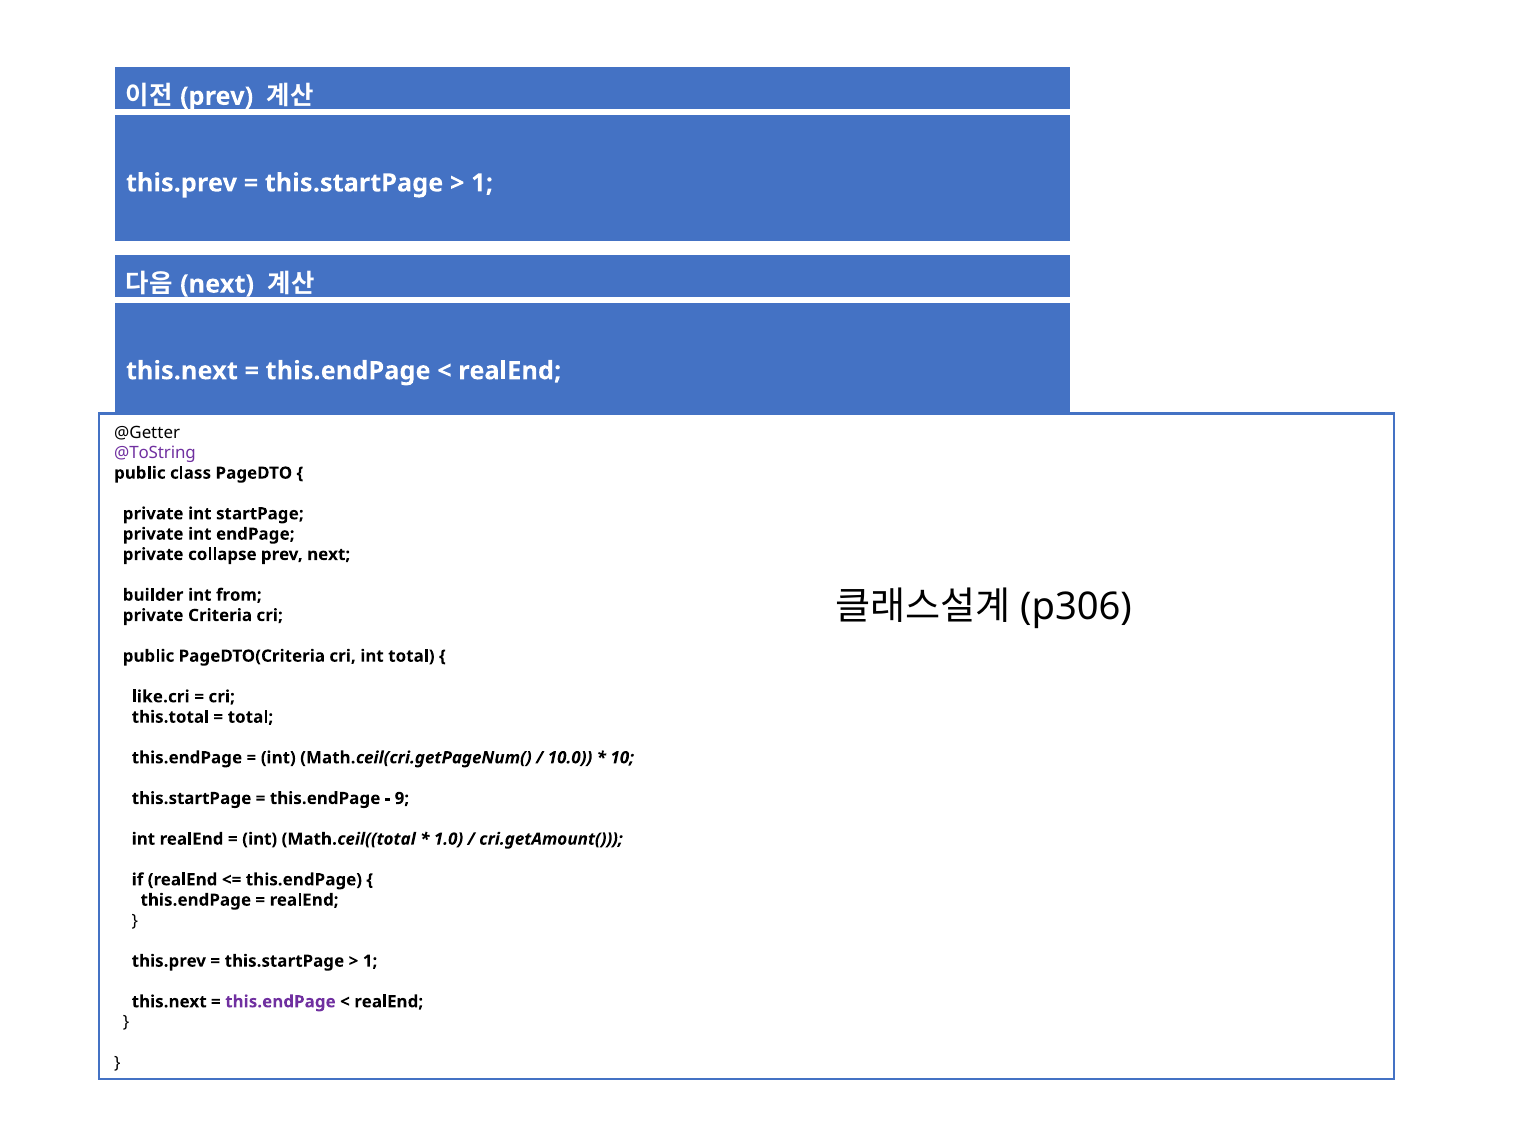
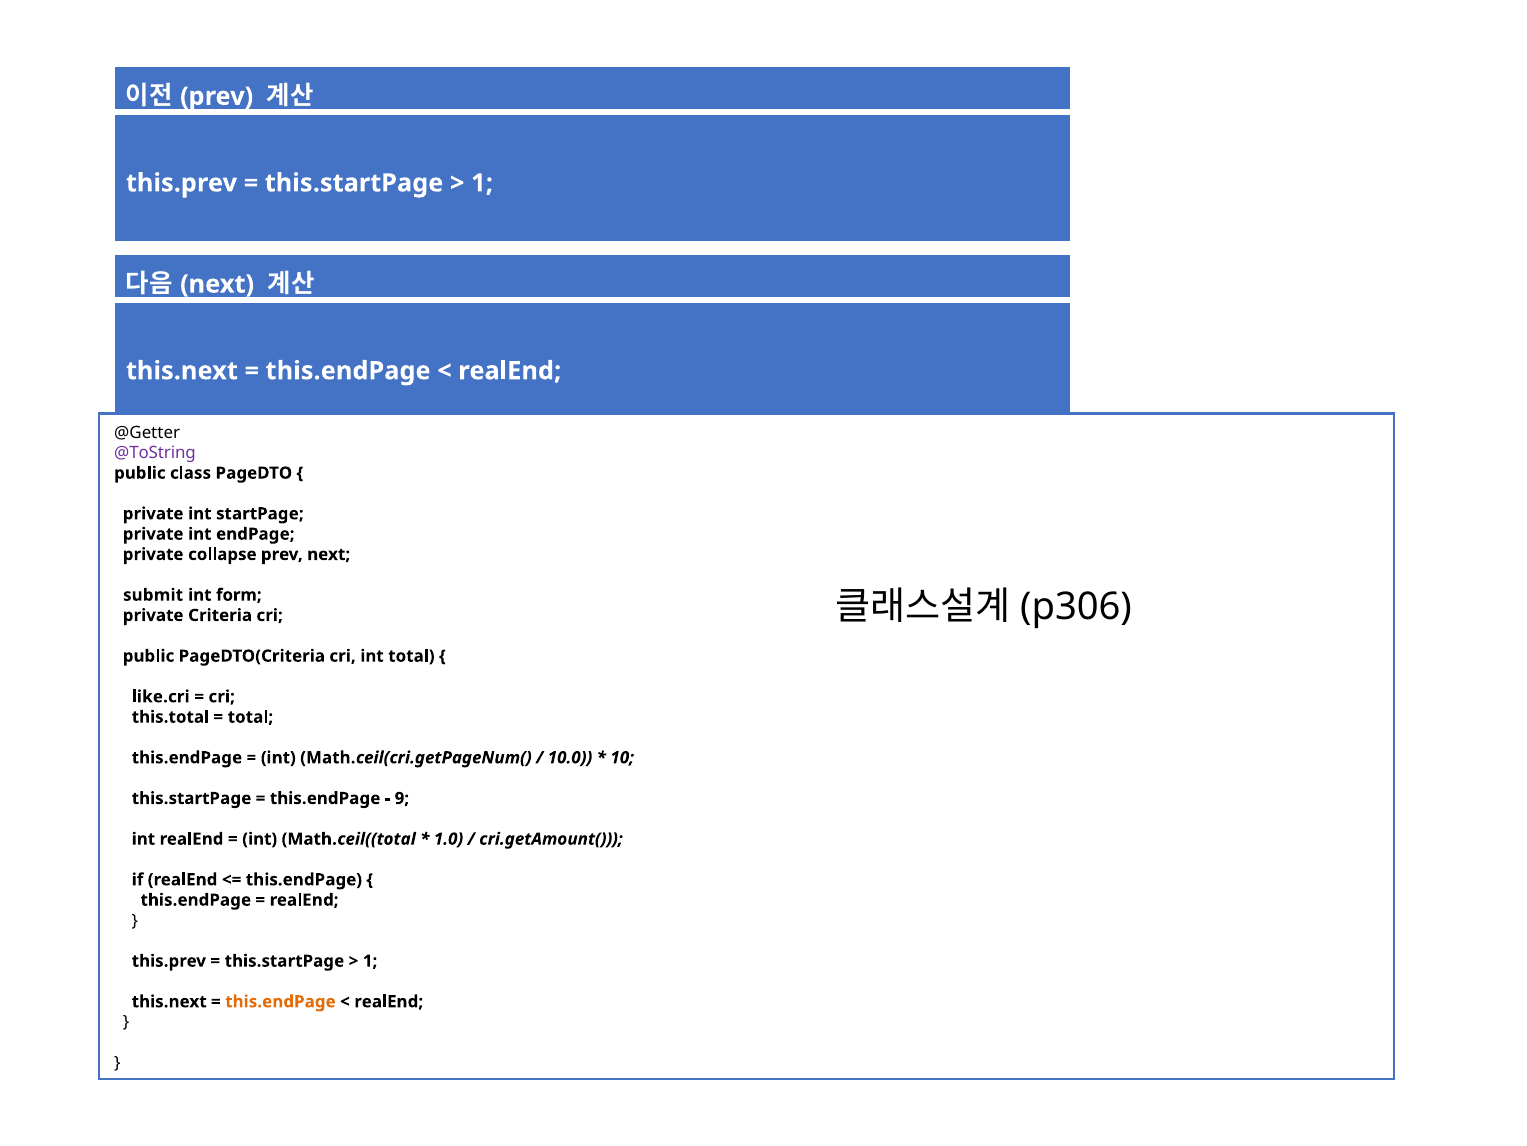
builder: builder -> submit
from: from -> form
this.endPage at (280, 1001) colour: purple -> orange
